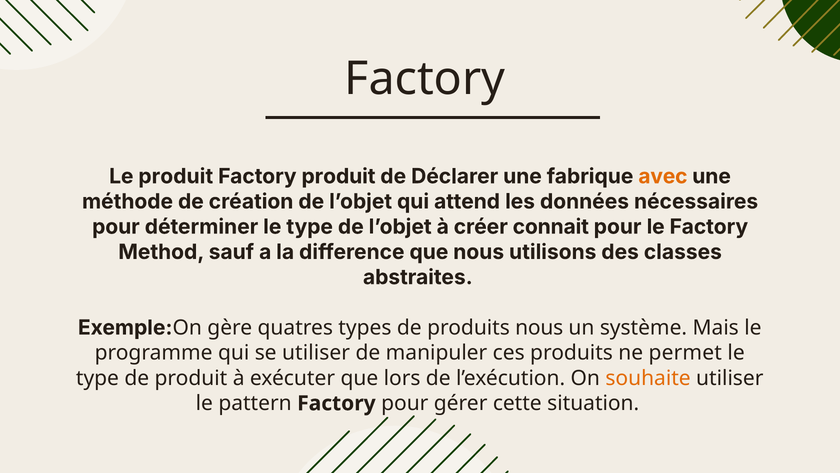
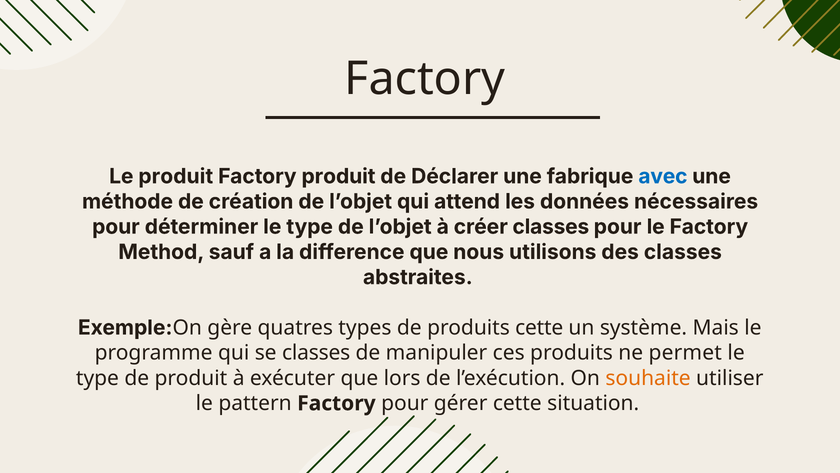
avec colour: orange -> blue
créer connait: connait -> classes
produits nous: nous -> cette
se utiliser: utiliser -> classes
